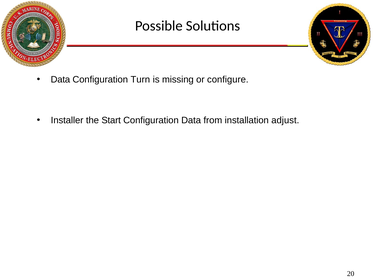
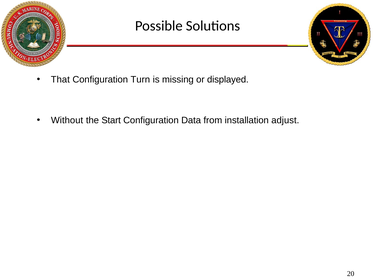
Data at (60, 80): Data -> That
configure: configure -> displayed
Installer: Installer -> Without
